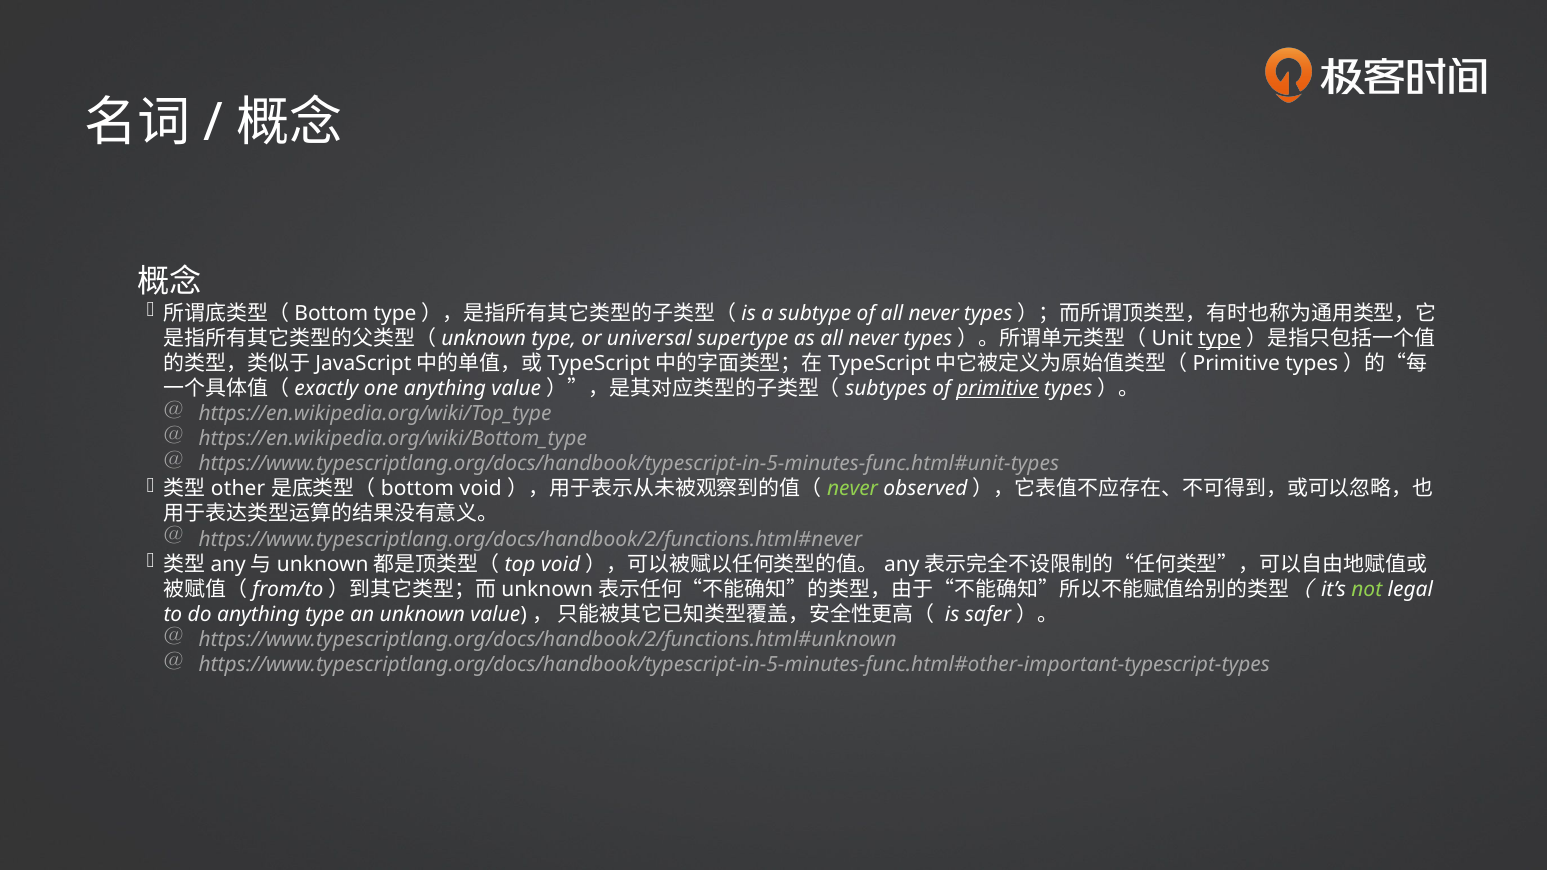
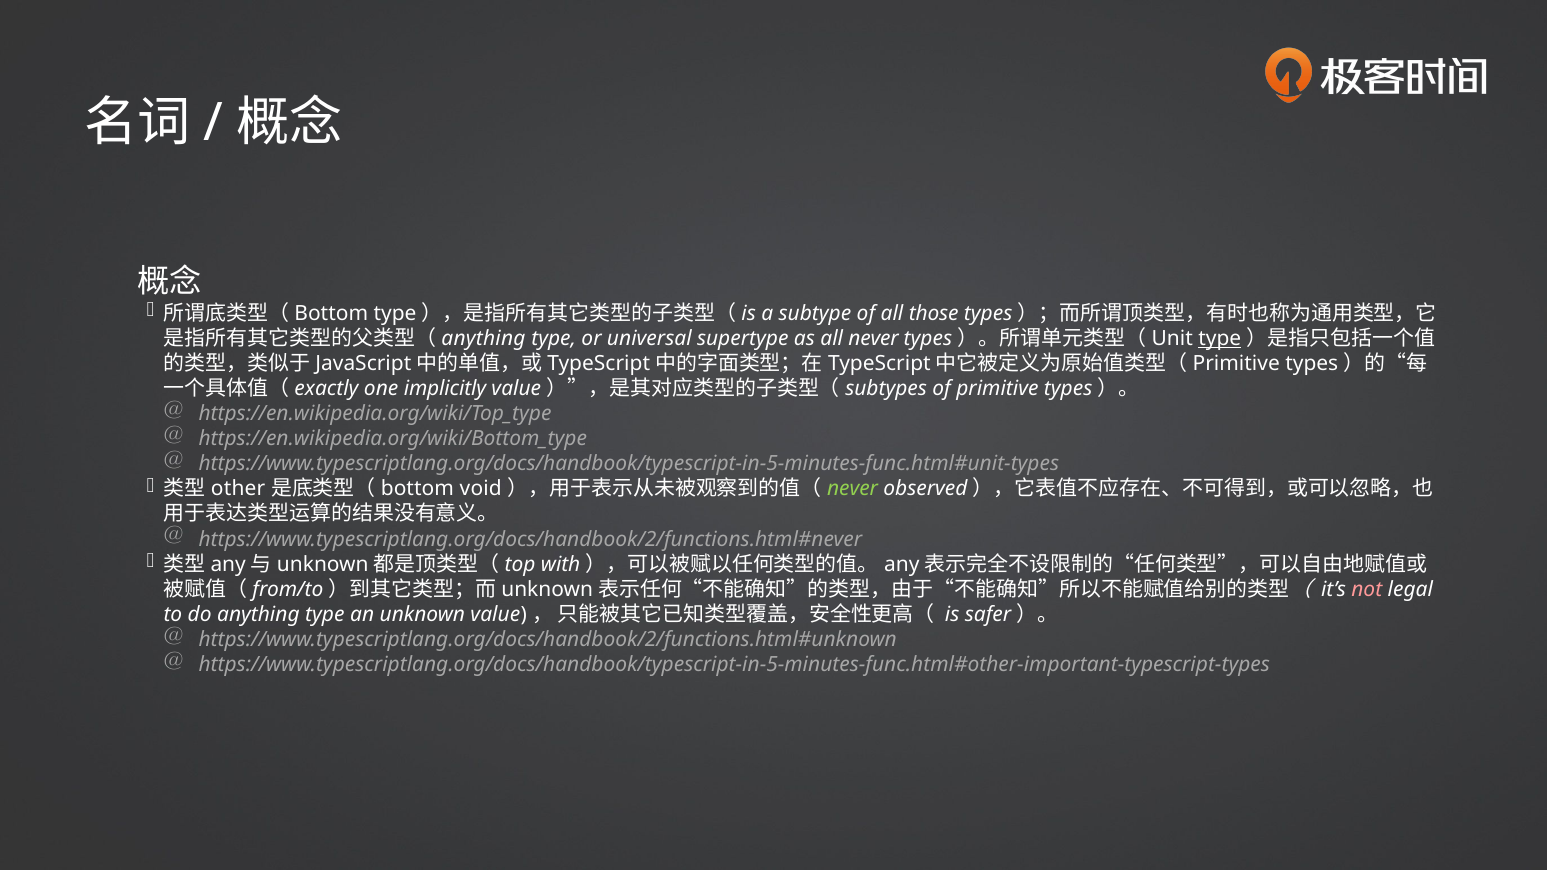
of all never: never -> those
unknown at (484, 338): unknown -> anything
one anything: anything -> implicitly
primitive at (997, 389) underline: present -> none
void at (561, 564): void -> with
not colour: light green -> pink
